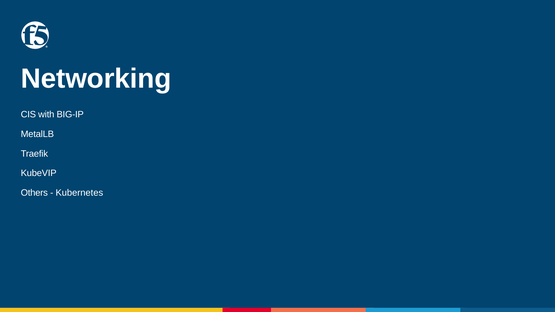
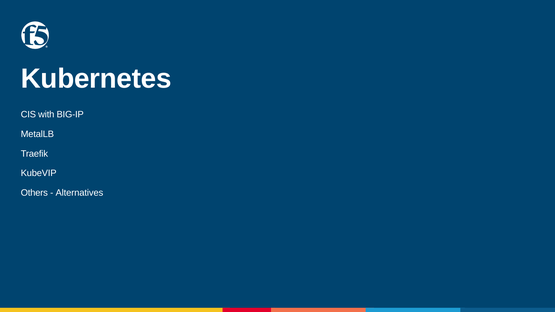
Networking: Networking -> Kubernetes
Kubernetes: Kubernetes -> Alternatives
